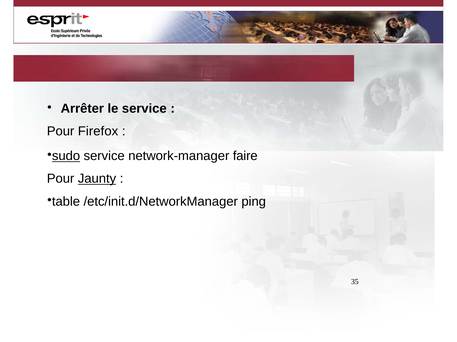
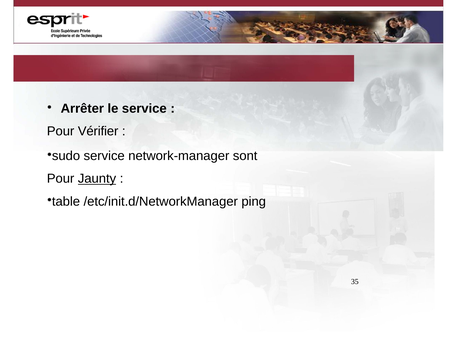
Firefox: Firefox -> Vérifier
sudo underline: present -> none
faire: faire -> sont
